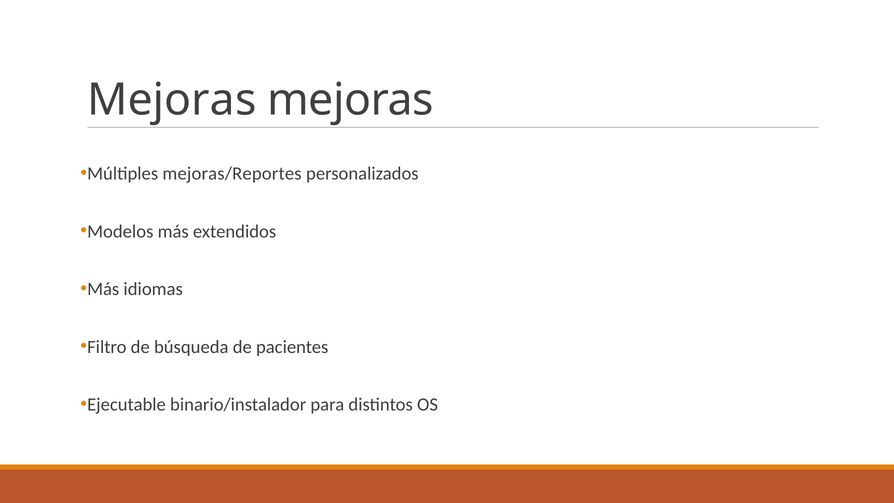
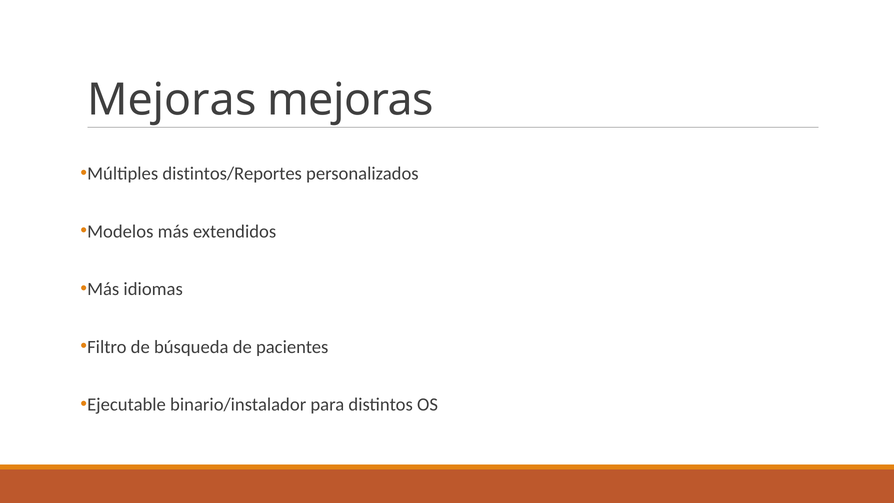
mejoras/Reportes: mejoras/Reportes -> distintos/Reportes
